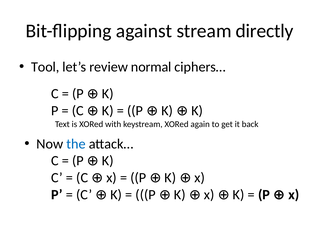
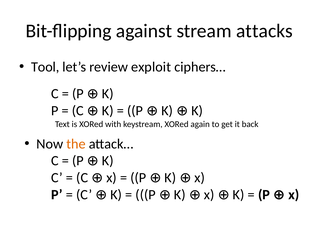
directly: directly -> attacks
normal: normal -> exploit
the colour: blue -> orange
